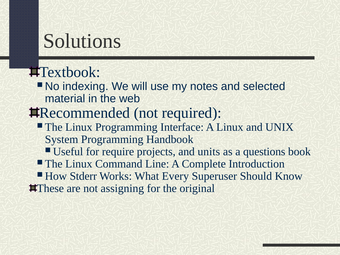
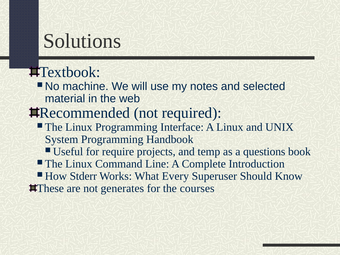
indexing: indexing -> machine
units: units -> temp
assigning: assigning -> generates
original: original -> courses
